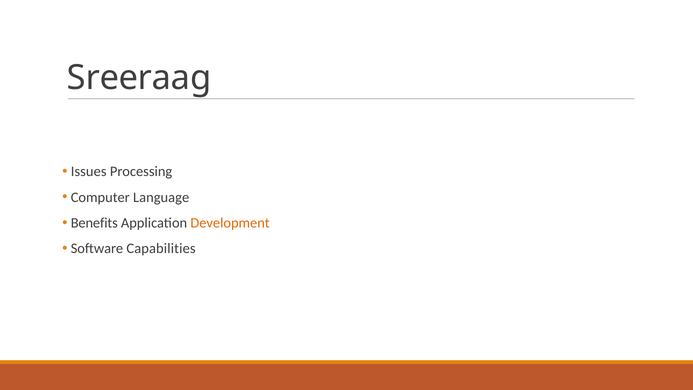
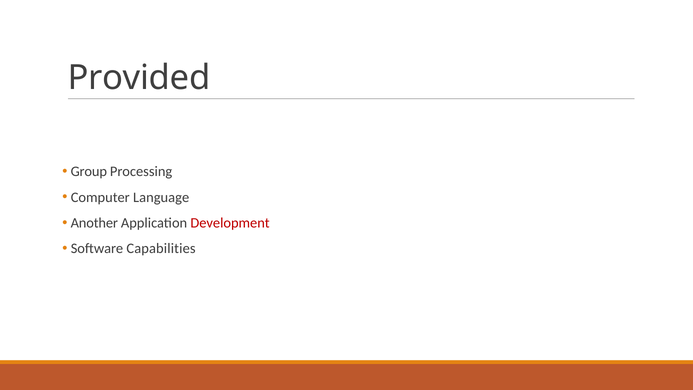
Sreeraag: Sreeraag -> Provided
Issues: Issues -> Group
Benefits: Benefits -> Another
Development colour: orange -> red
